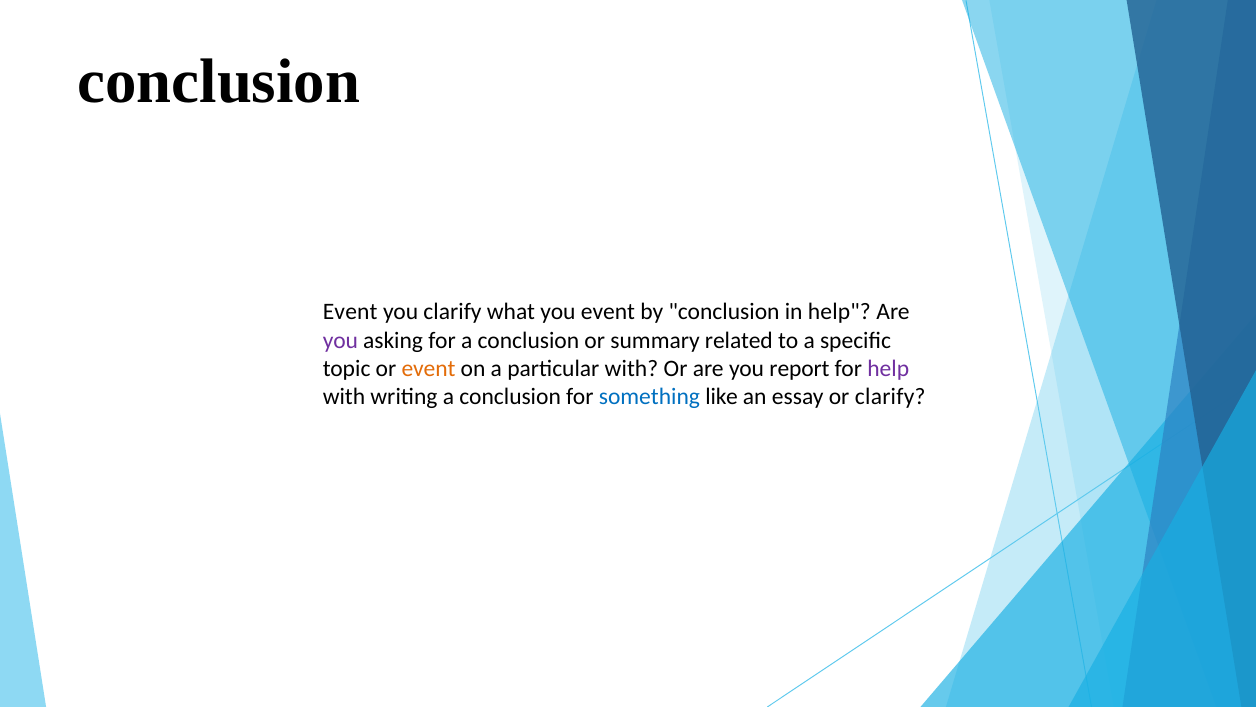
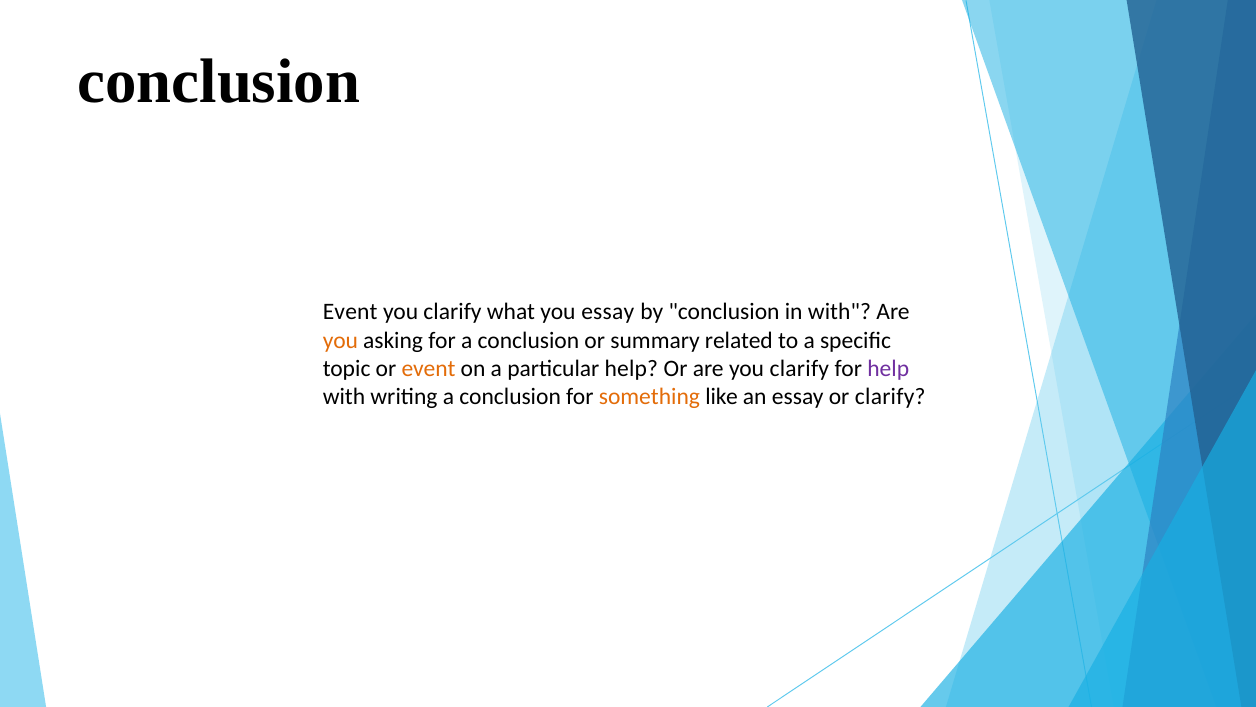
you event: event -> essay
in help: help -> with
you at (340, 340) colour: purple -> orange
particular with: with -> help
are you report: report -> clarify
something colour: blue -> orange
